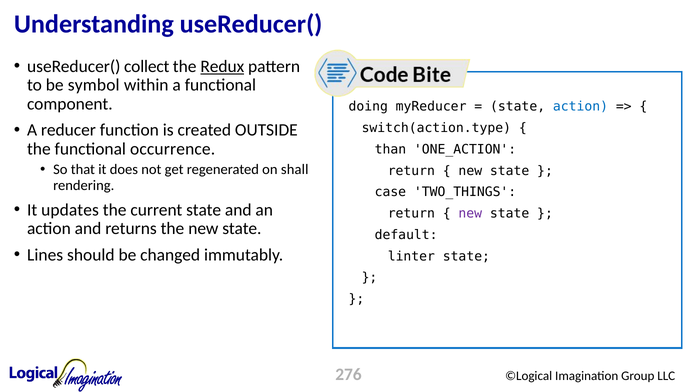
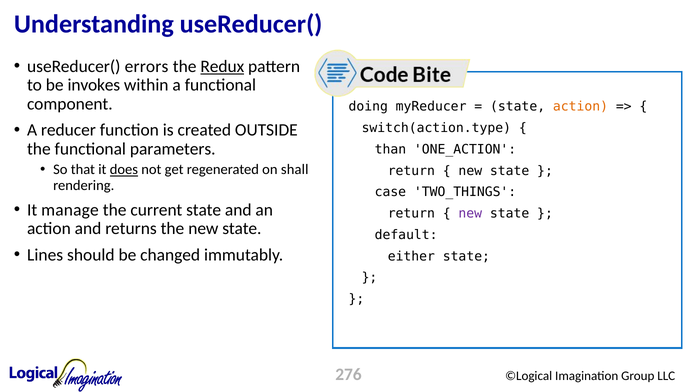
collect: collect -> errors
symbol: symbol -> invokes
action at (580, 107) colour: blue -> orange
occurrence: occurrence -> parameters
does underline: none -> present
updates: updates -> manage
linter: linter -> either
